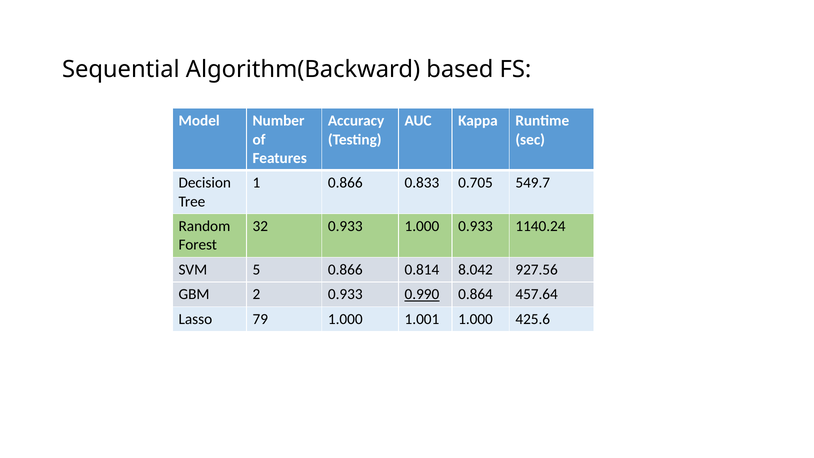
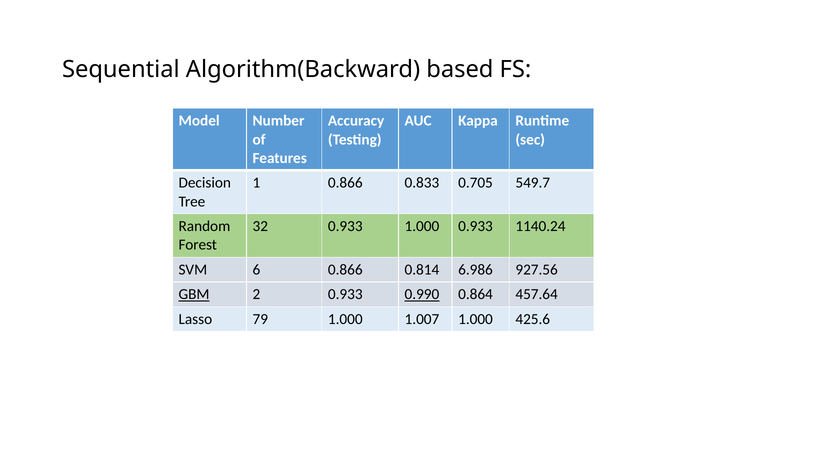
5: 5 -> 6
8.042: 8.042 -> 6.986
GBM underline: none -> present
1.001: 1.001 -> 1.007
